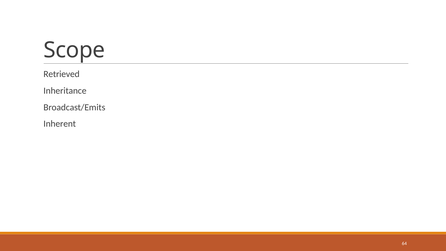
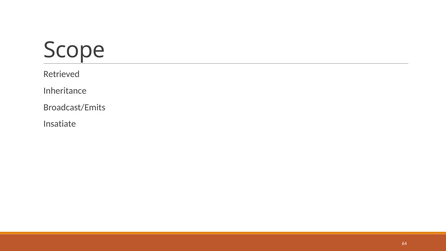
Inherent: Inherent -> Insatiate
